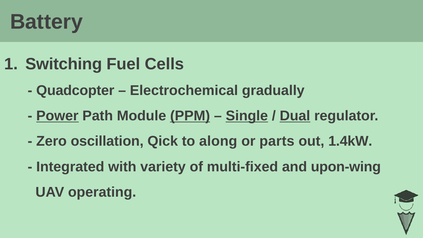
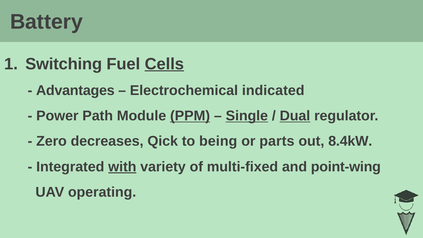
Cells underline: none -> present
Quadcopter: Quadcopter -> Advantages
gradually: gradually -> indicated
Power underline: present -> none
oscillation: oscillation -> decreases
along: along -> being
1.4kW: 1.4kW -> 8.4kW
with underline: none -> present
upon-wing: upon-wing -> point-wing
